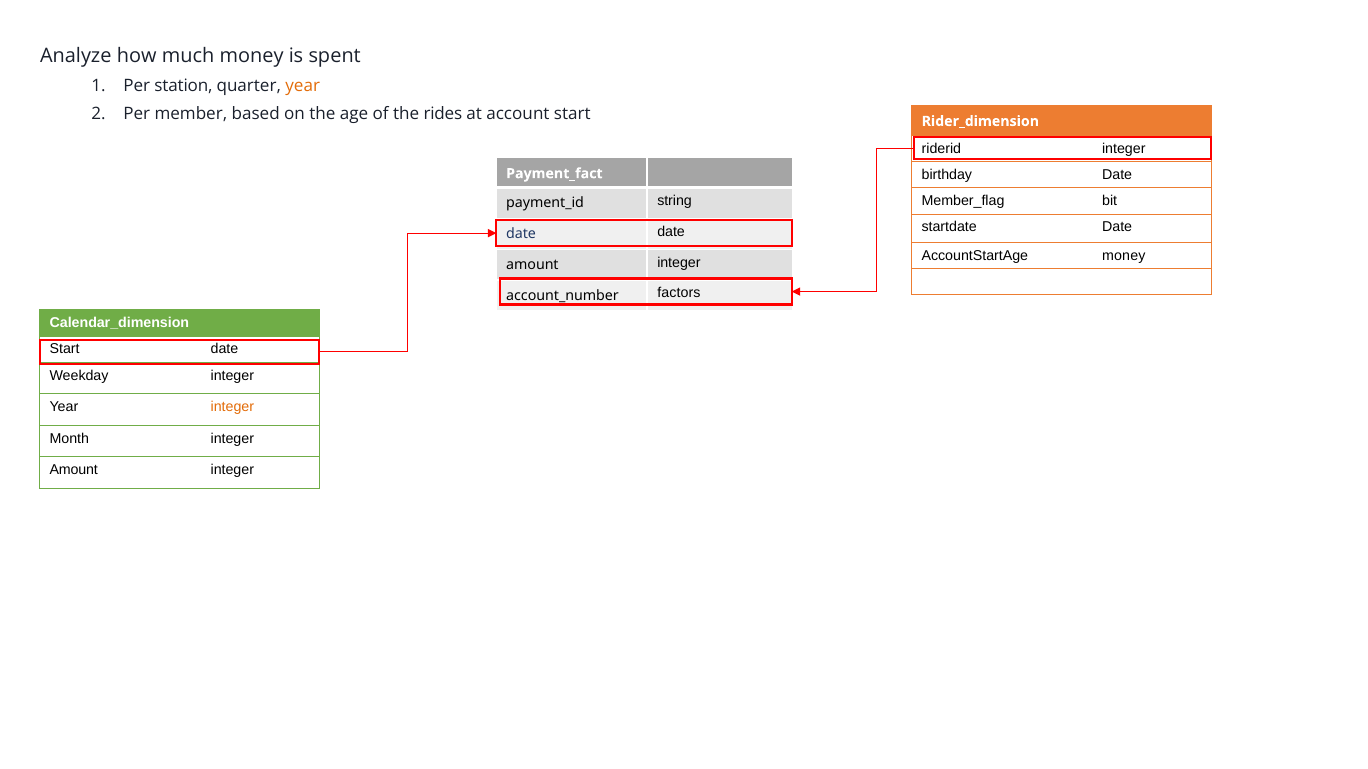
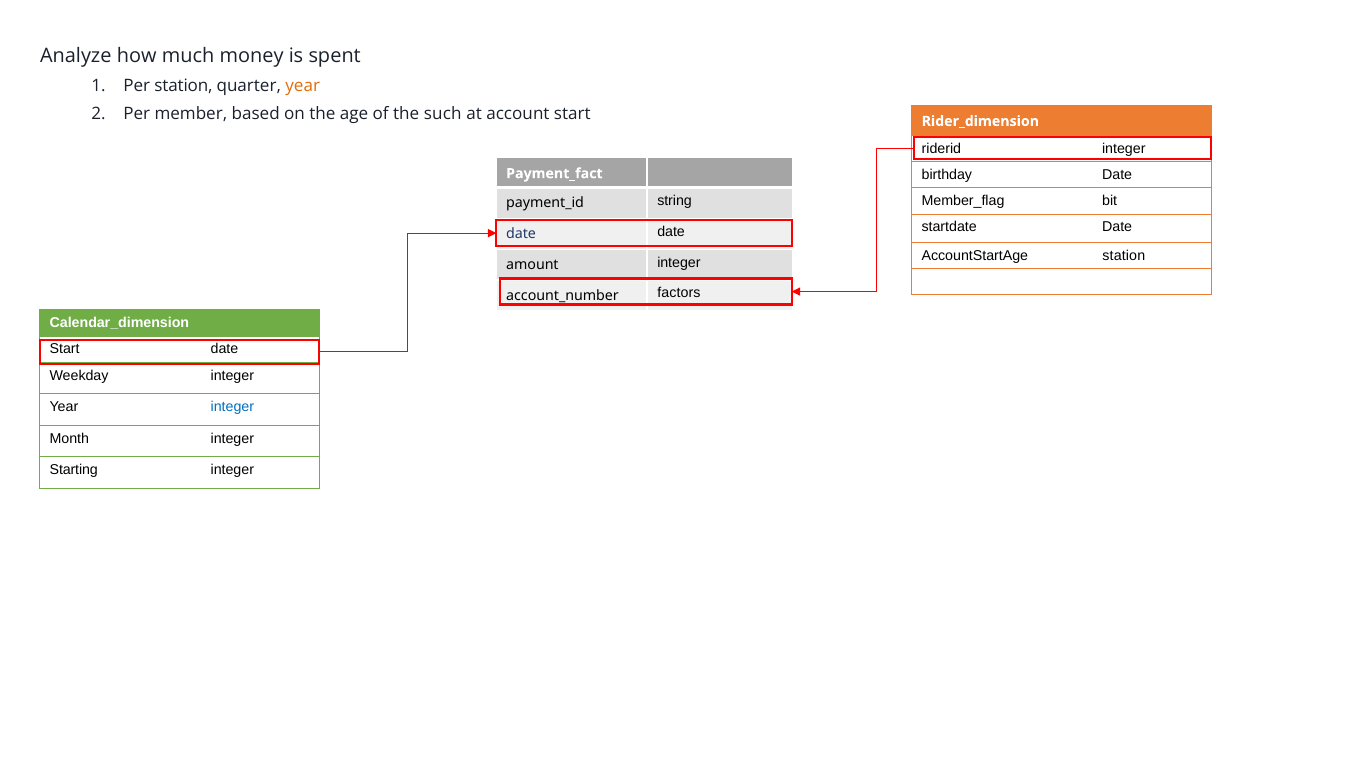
rides: rides -> such
AccountStartAge money: money -> station
integer at (232, 407) colour: orange -> blue
Amount at (74, 470): Amount -> Starting
